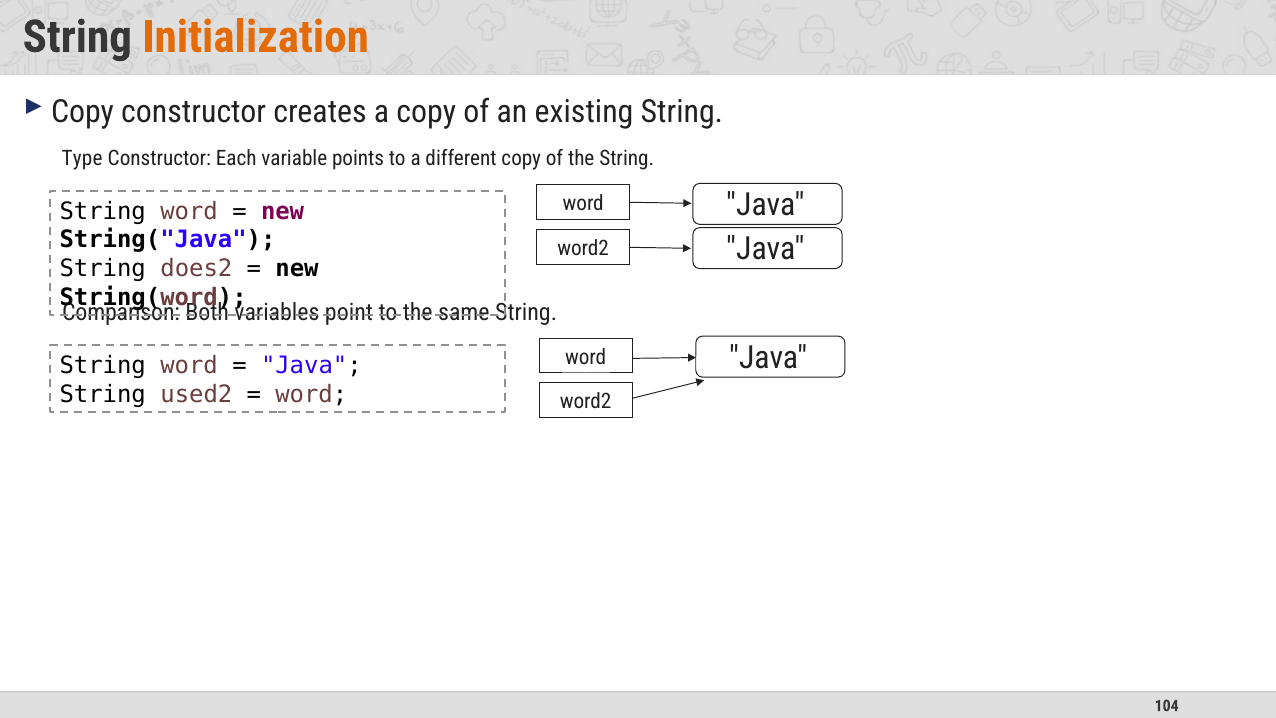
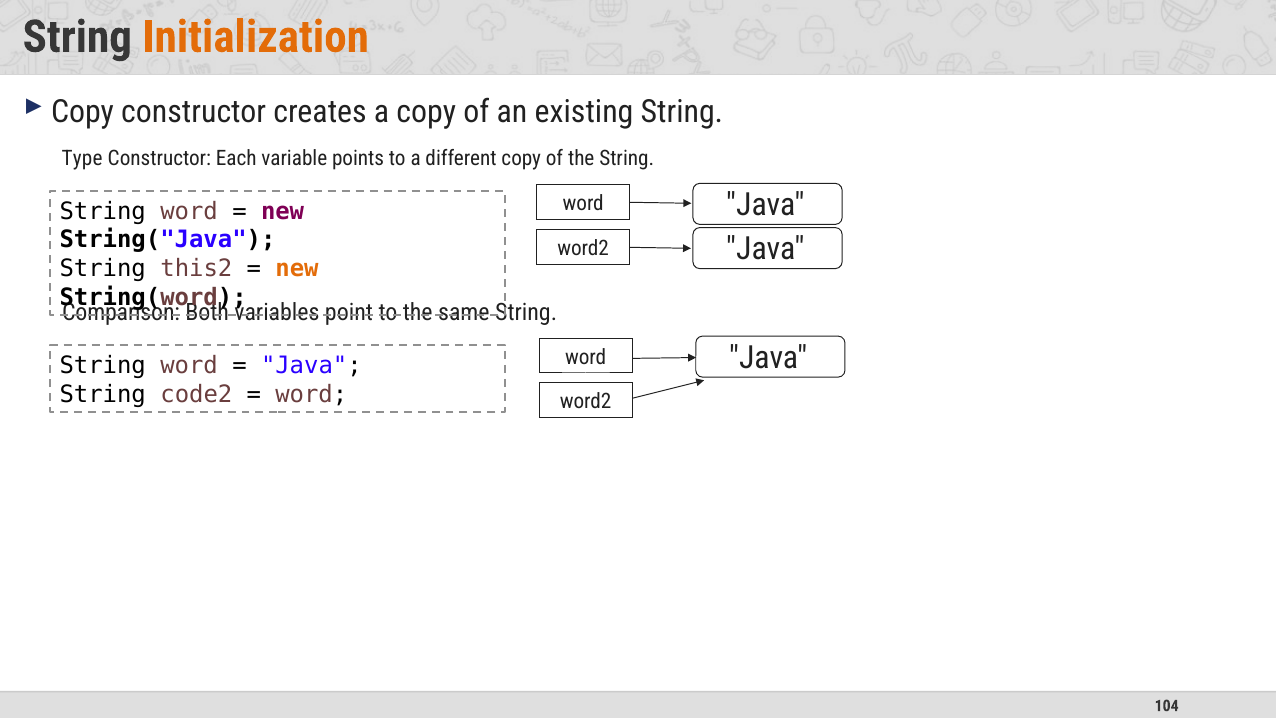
does2: does2 -> this2
new at (297, 269) colour: black -> orange
used2: used2 -> code2
